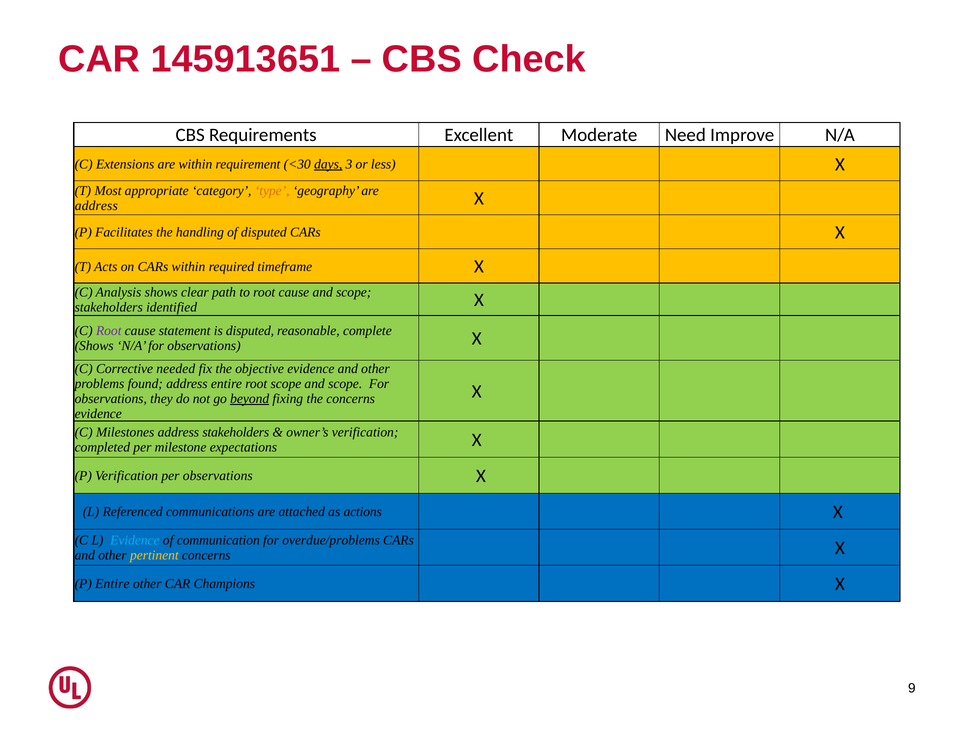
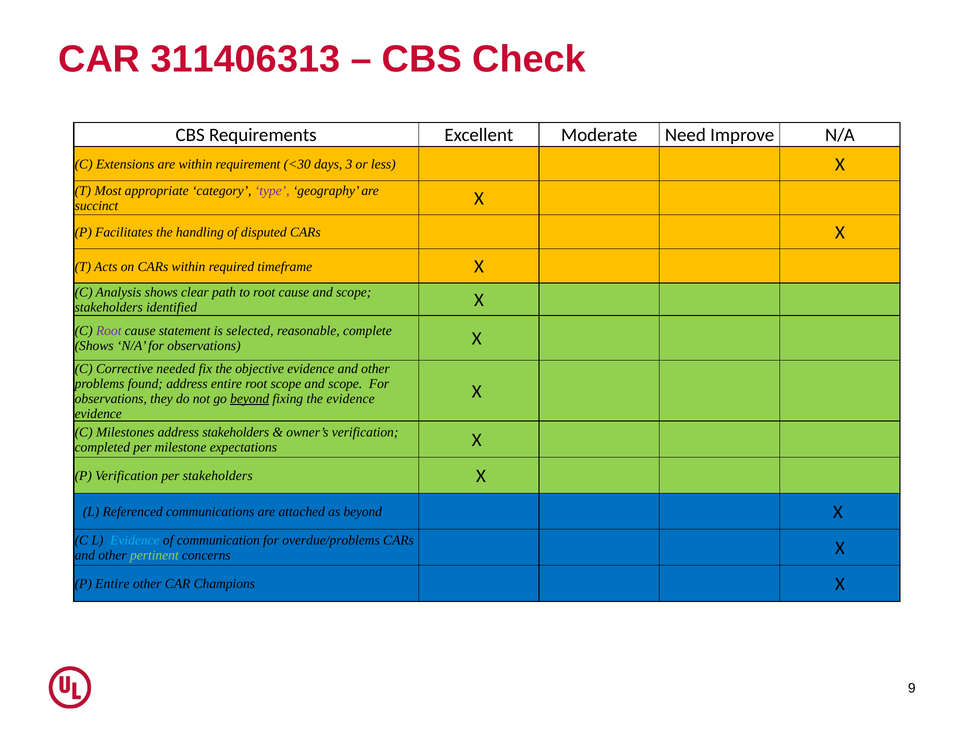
145913651: 145913651 -> 311406313
days underline: present -> none
type colour: orange -> purple
address at (96, 206): address -> succinct
is disputed: disputed -> selected
the concerns: concerns -> evidence
per observations: observations -> stakeholders
as actions: actions -> beyond
pertinent colour: yellow -> light green
